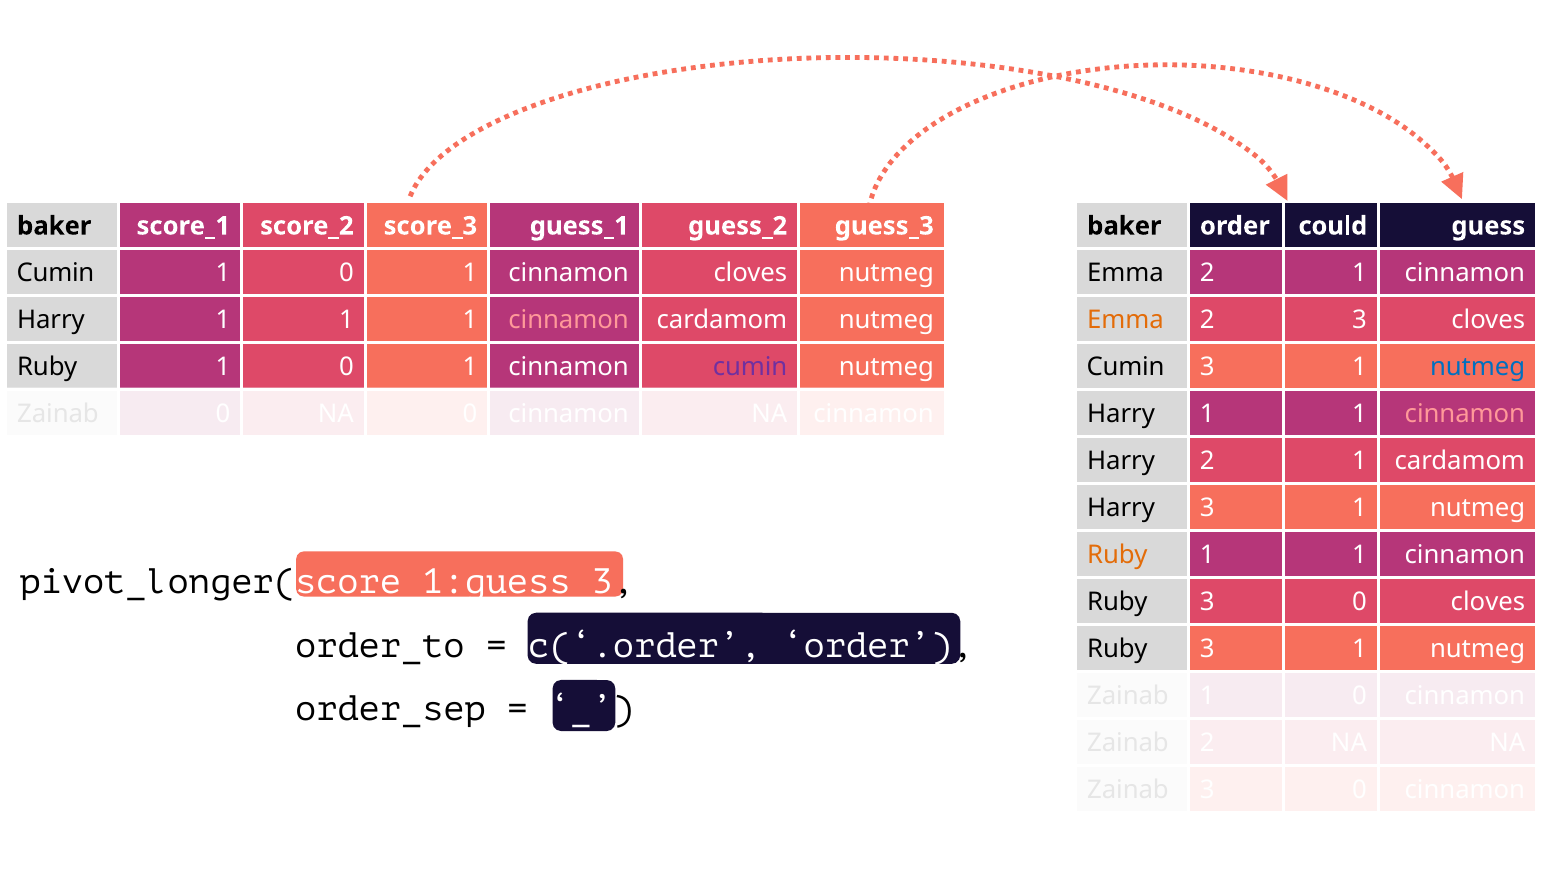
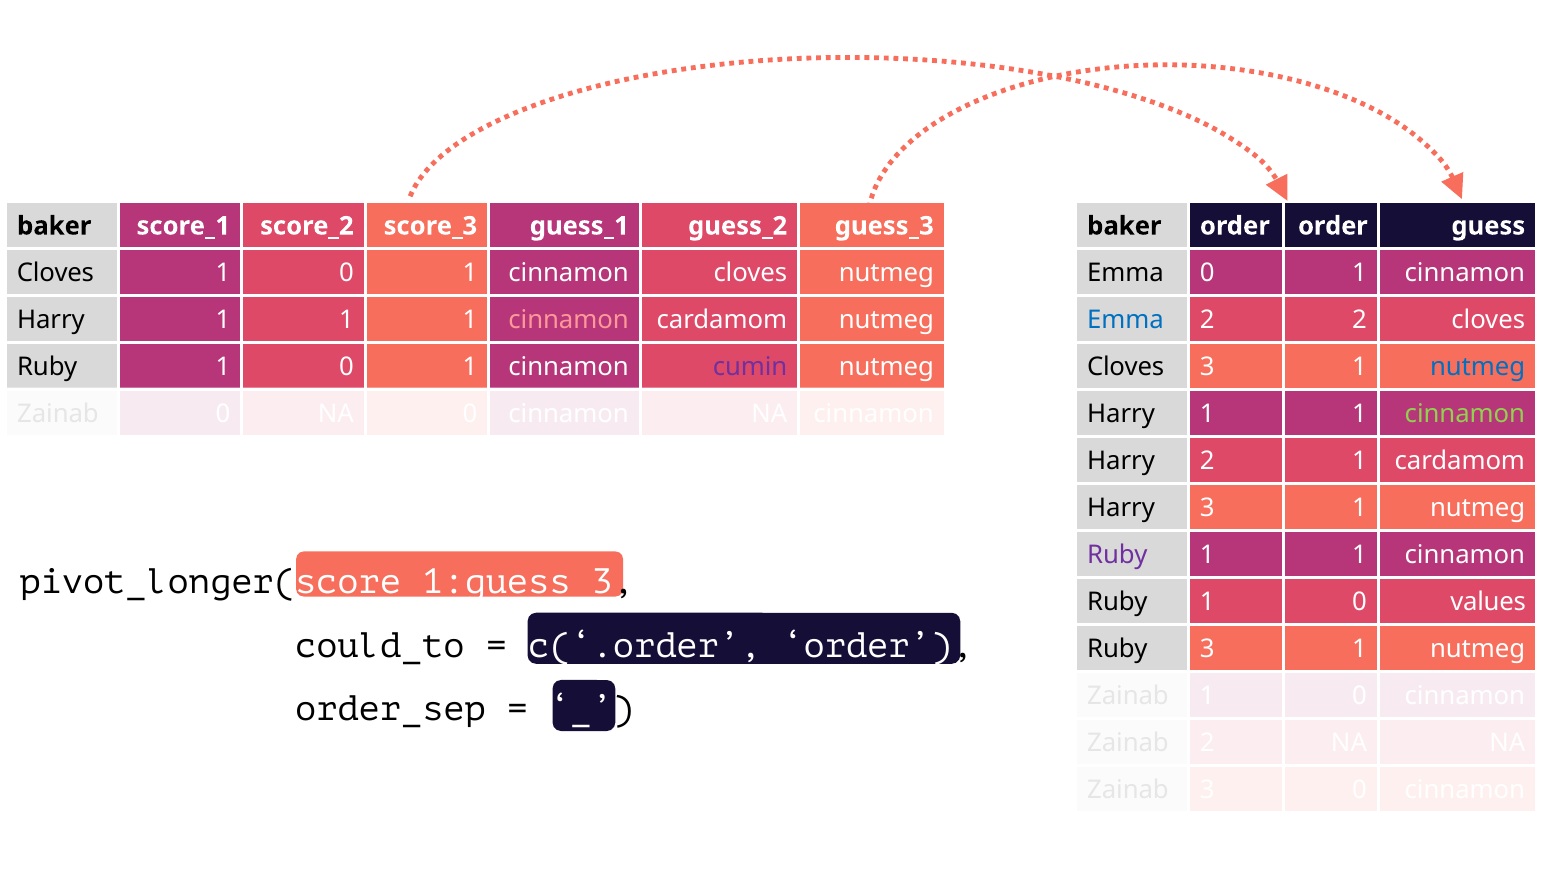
order could: could -> order
Cumin at (55, 273): Cumin -> Cloves
2 at (1207, 273): 2 -> 0
Emma at (1126, 320) colour: orange -> blue
2 3: 3 -> 2
Cumin at (1126, 367): Cumin -> Cloves
cinnamon at (1465, 414) colour: pink -> light green
Ruby at (1117, 555) colour: orange -> purple
3 at (1207, 602): 3 -> 1
0 cloves: cloves -> values
order_to: order_to -> could_to
